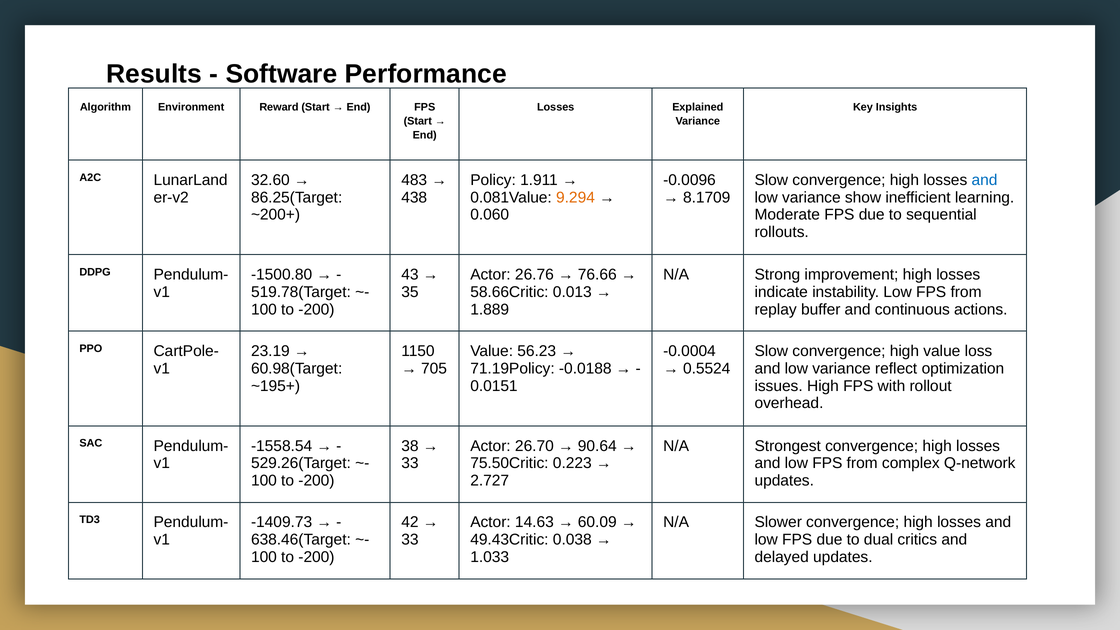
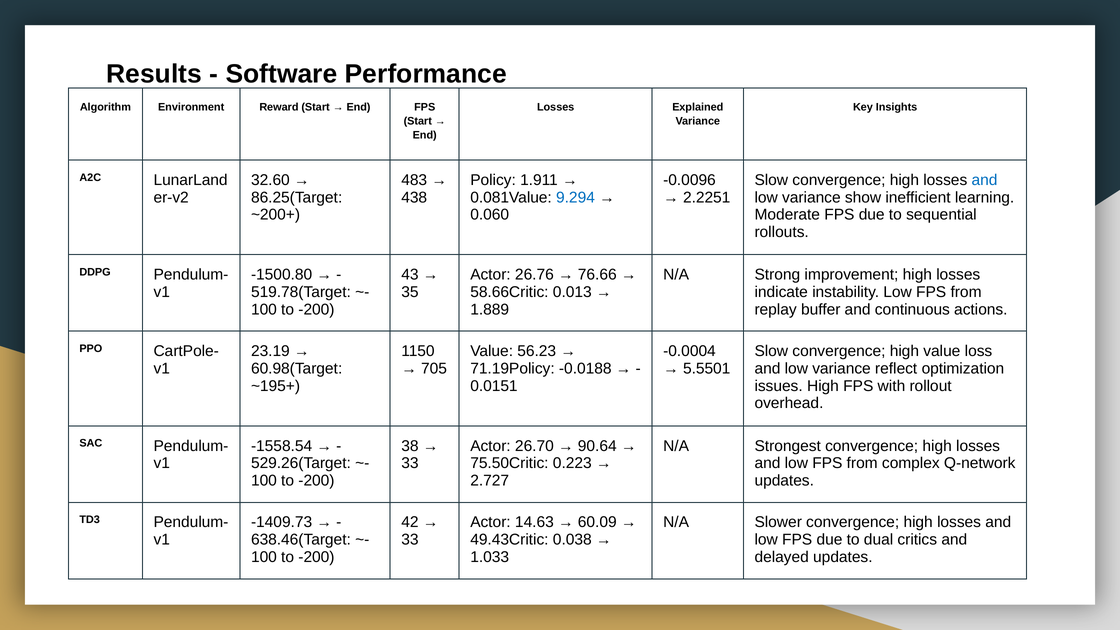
9.294 colour: orange -> blue
8.1709: 8.1709 -> 2.2251
0.5524: 0.5524 -> 5.5501
